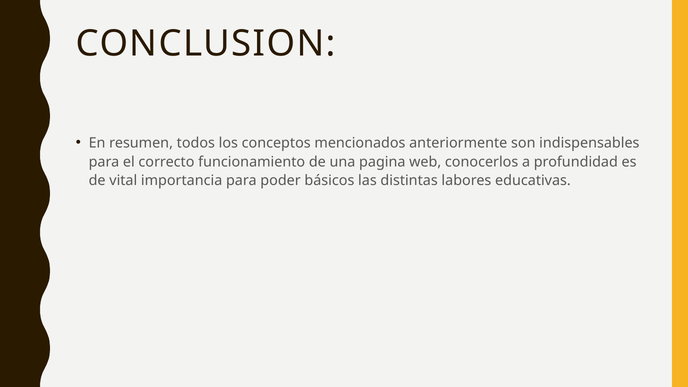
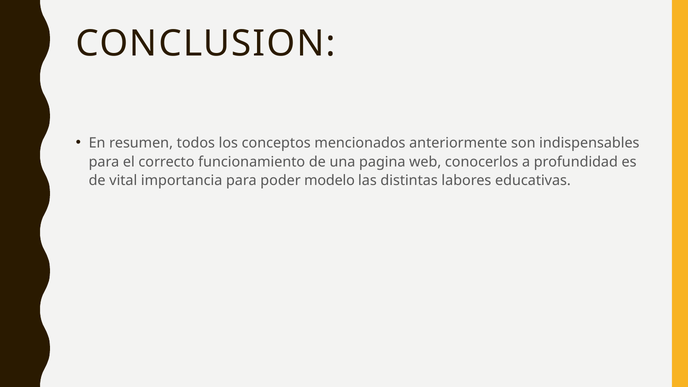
básicos: básicos -> modelo
